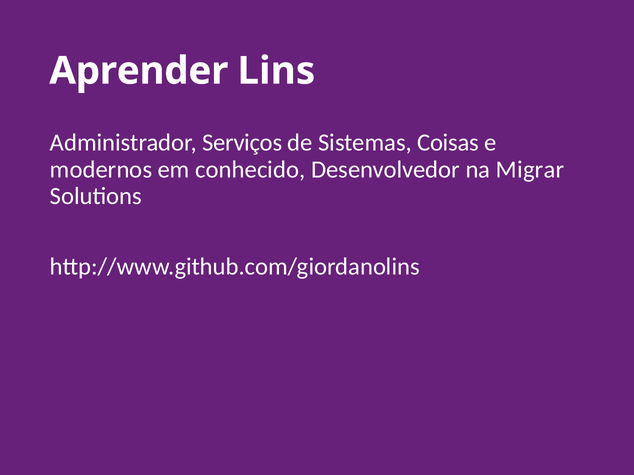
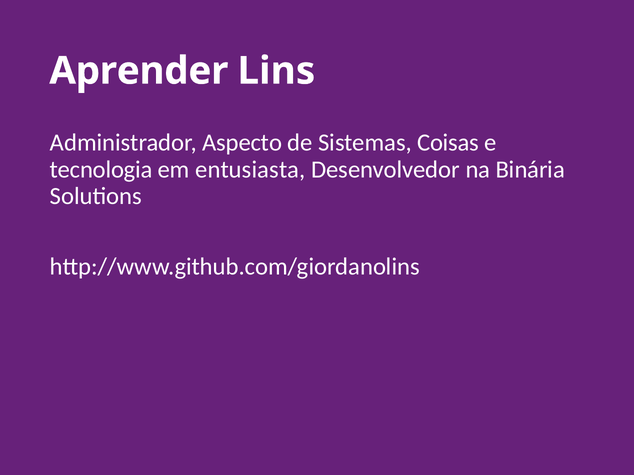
Serviços: Serviços -> Aspecto
modernos: modernos -> tecnologia
conhecido: conhecido -> entusiasta
Migrar: Migrar -> Binária
